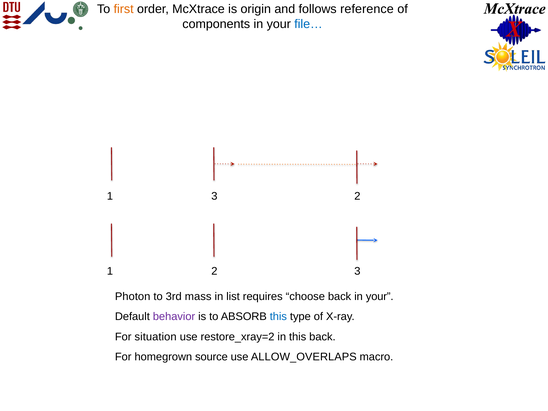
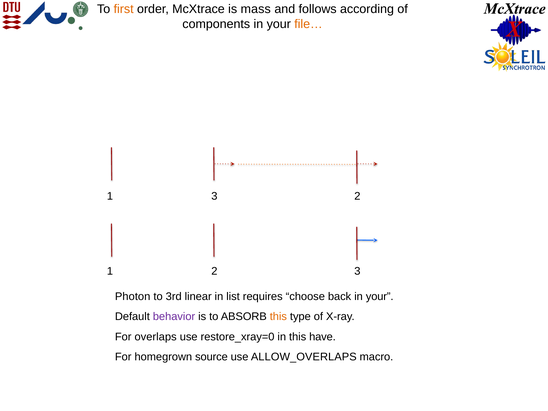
origin: origin -> mass
reference: reference -> according
file… colour: blue -> orange
mass: mass -> linear
this at (278, 317) colour: blue -> orange
situation: situation -> overlaps
restore_xray=2: restore_xray=2 -> restore_xray=0
this back: back -> have
